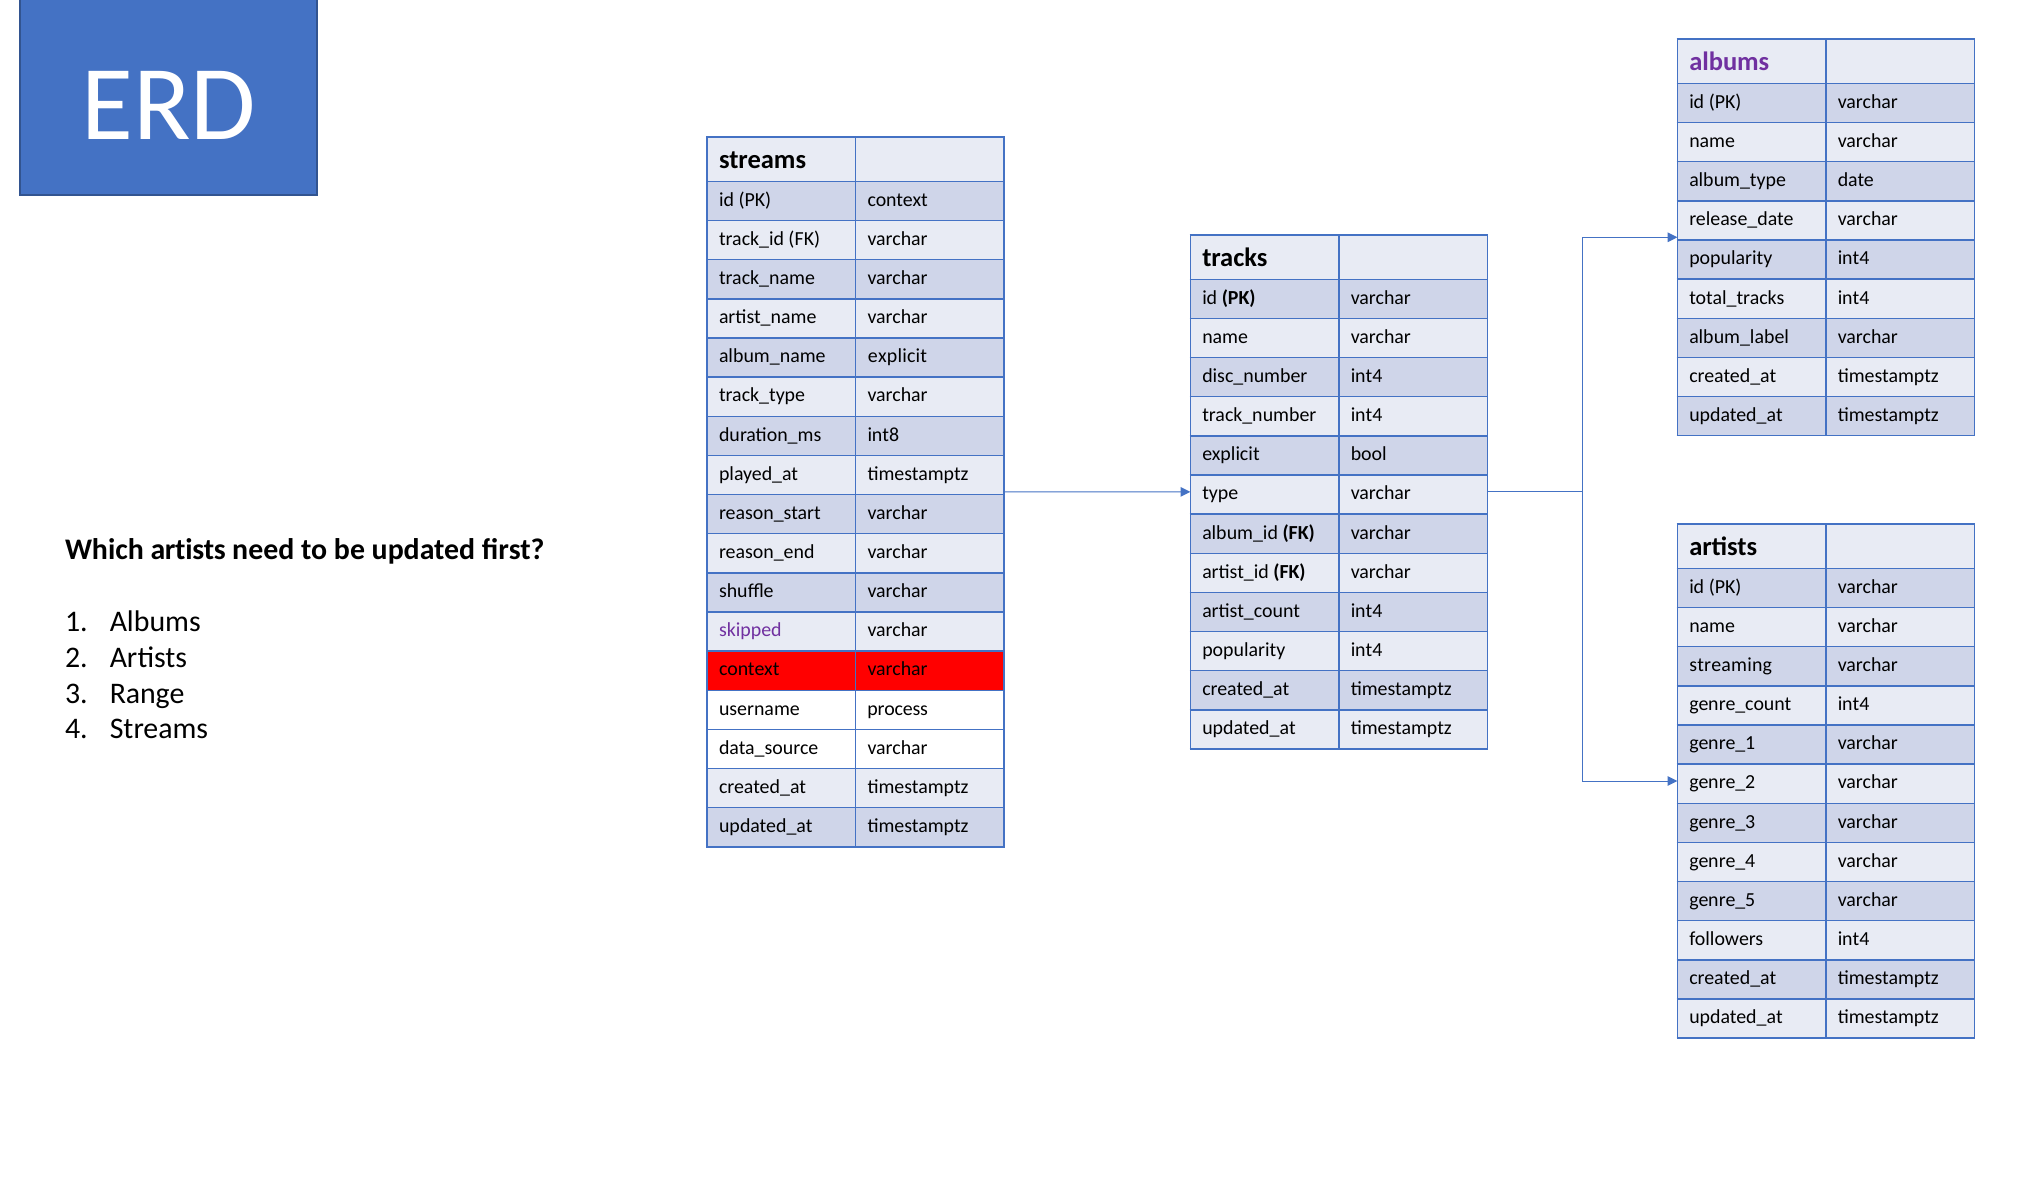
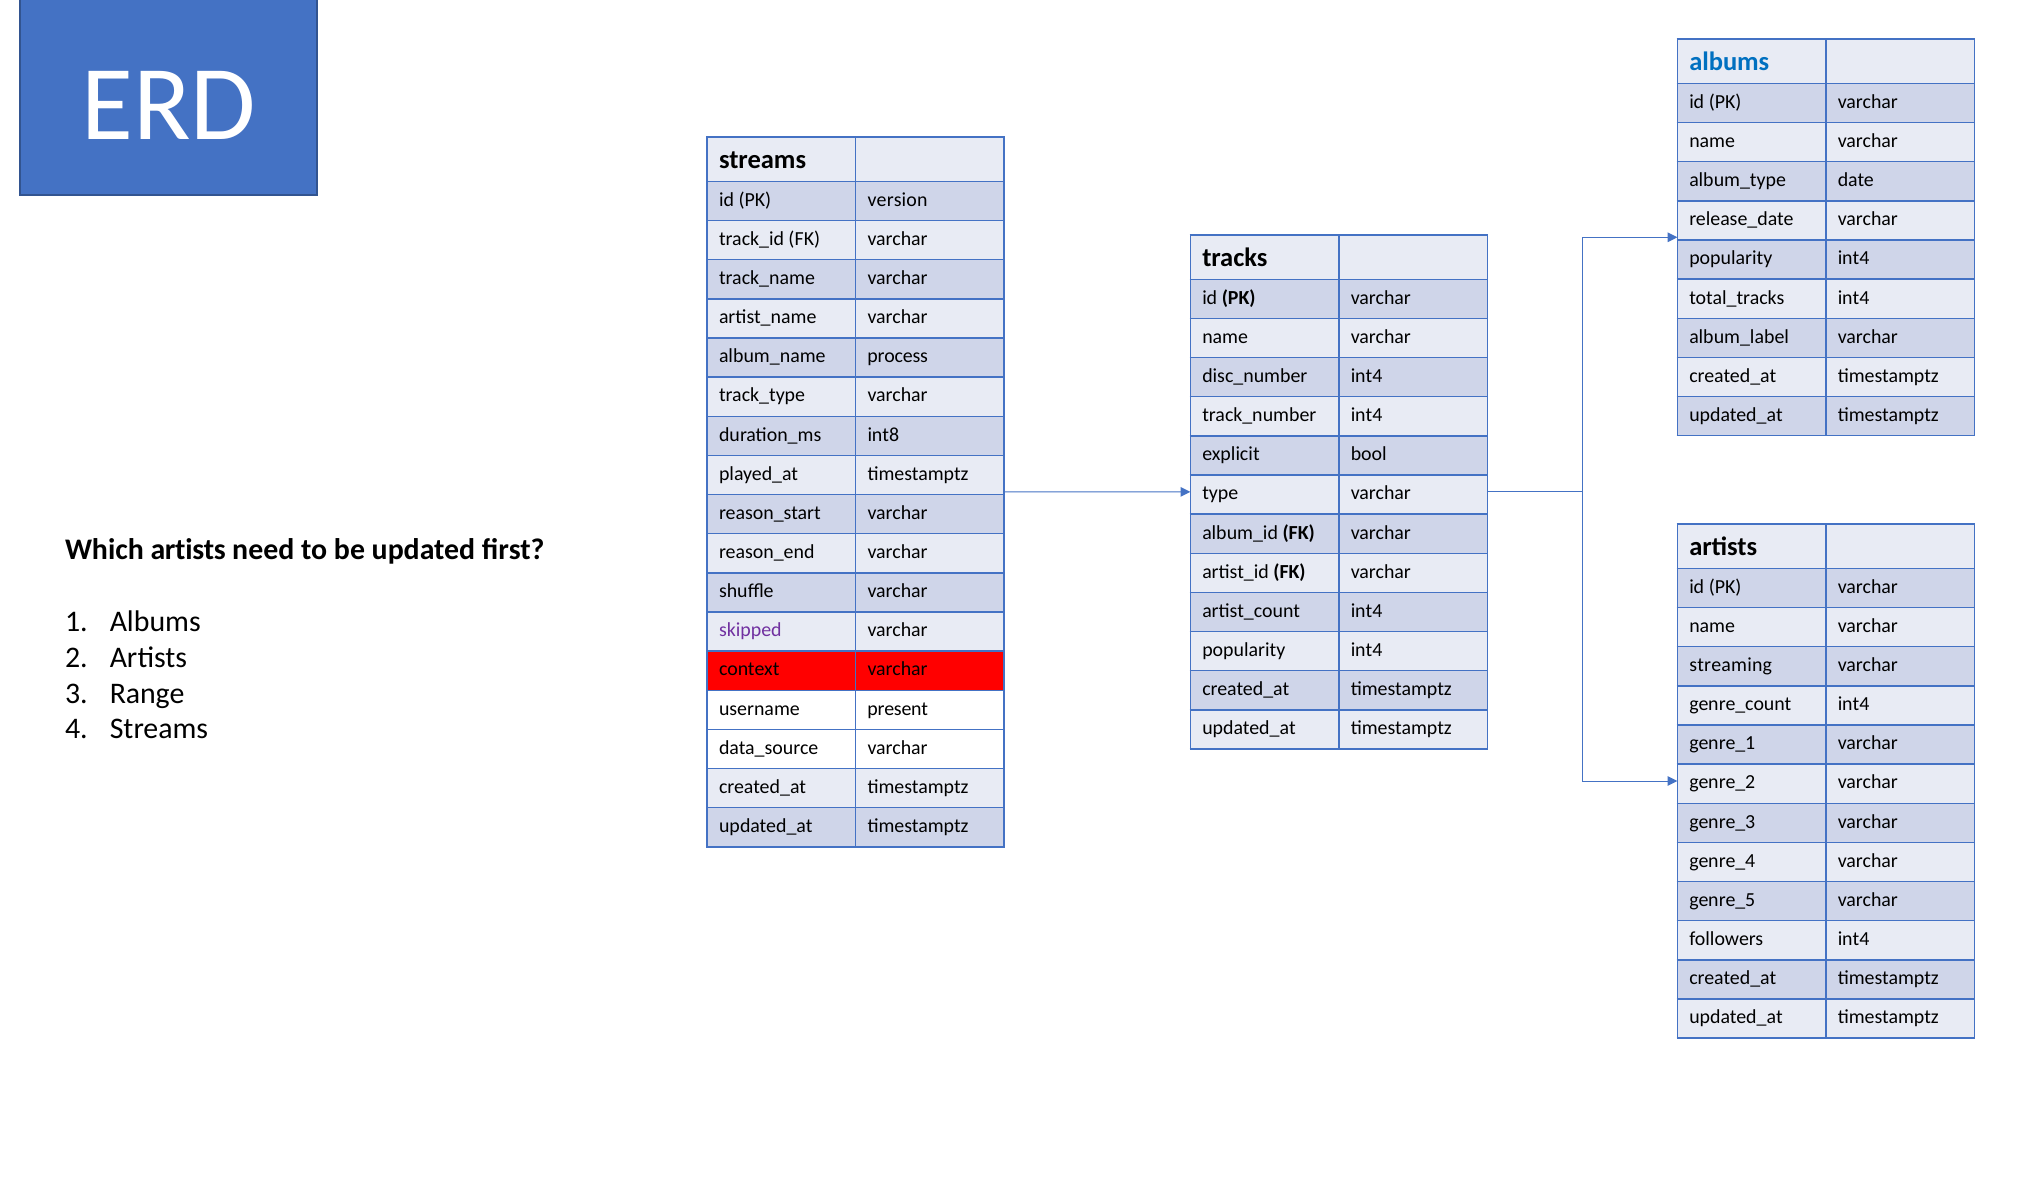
albums at (1729, 61) colour: purple -> blue
PK context: context -> version
explicit at (898, 356): explicit -> process
process: process -> present
